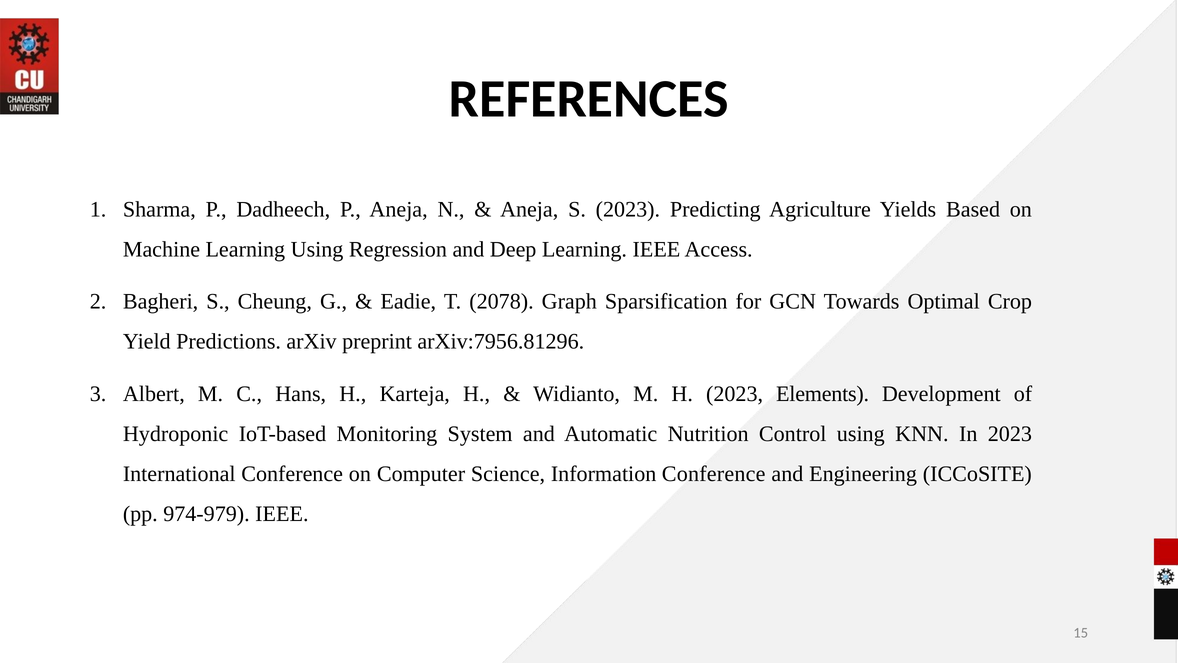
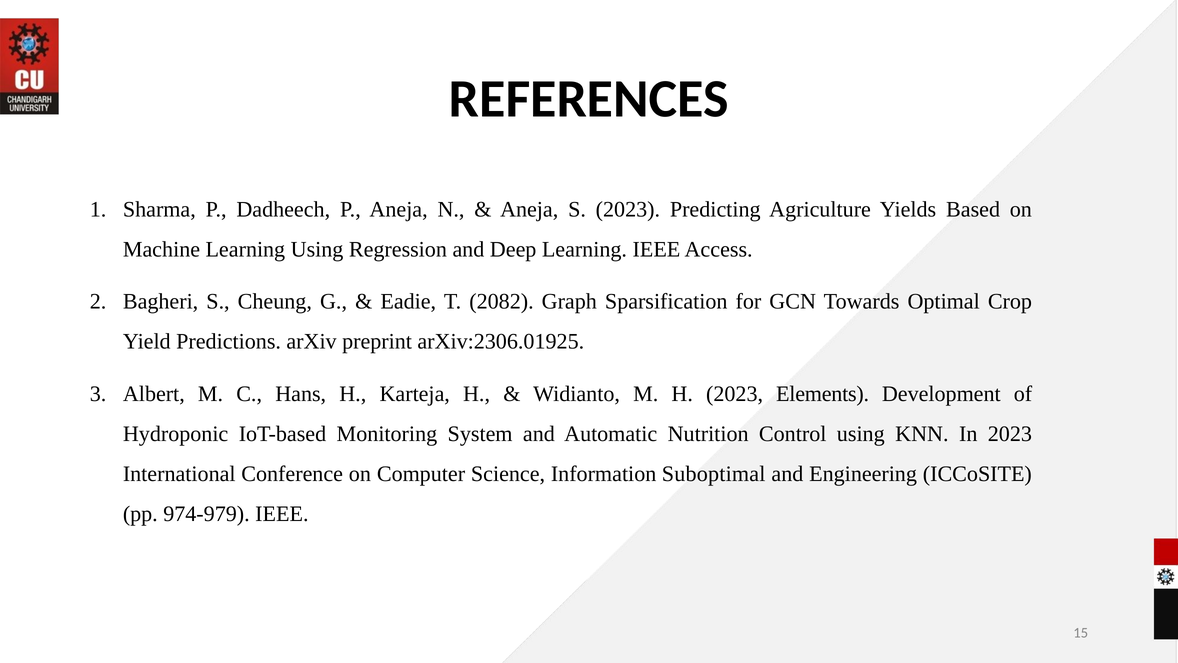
2078: 2078 -> 2082
arXiv:7956.81296: arXiv:7956.81296 -> arXiv:2306.01925
Information Conference: Conference -> Suboptimal
